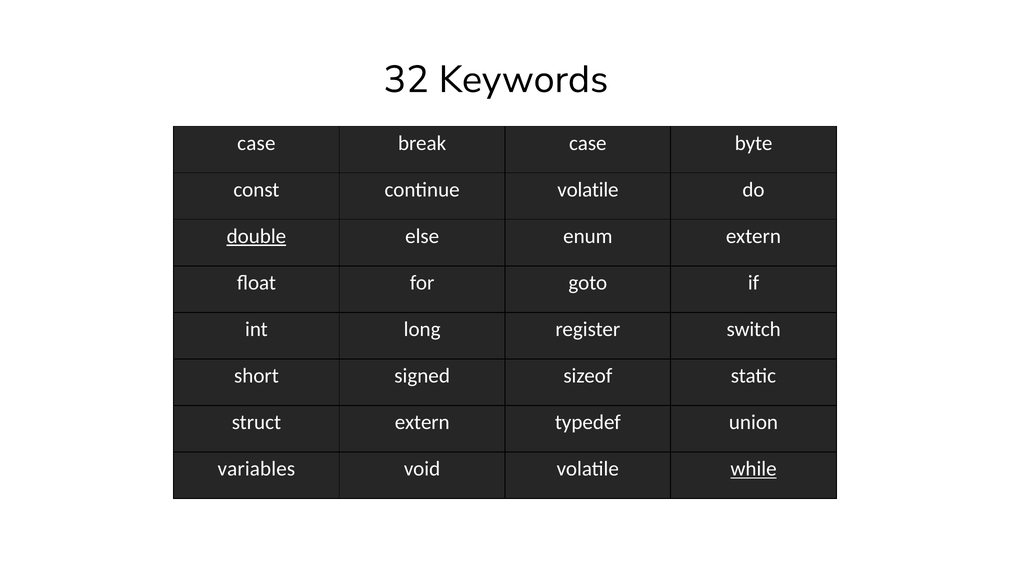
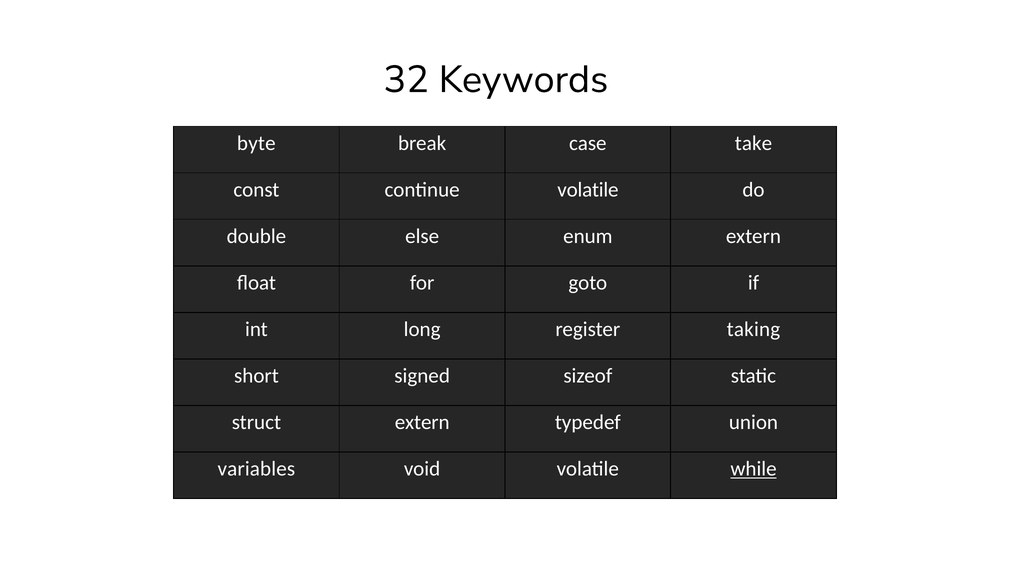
case at (256, 143): case -> byte
byte: byte -> take
double underline: present -> none
switch: switch -> taking
